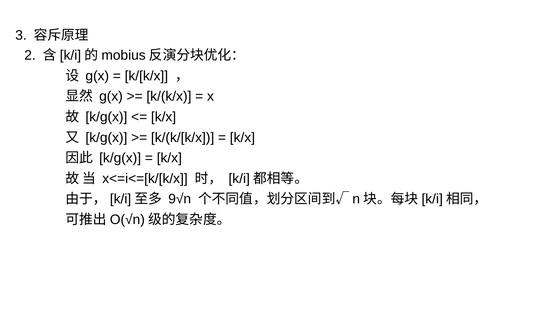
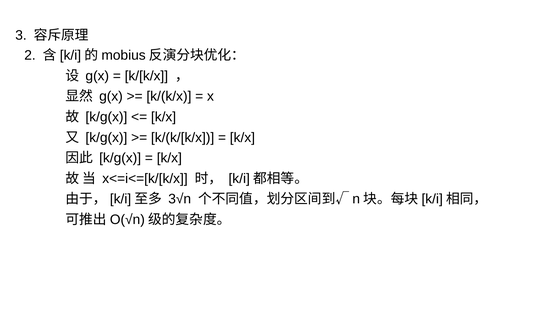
9√n: 9√n -> 3√n
